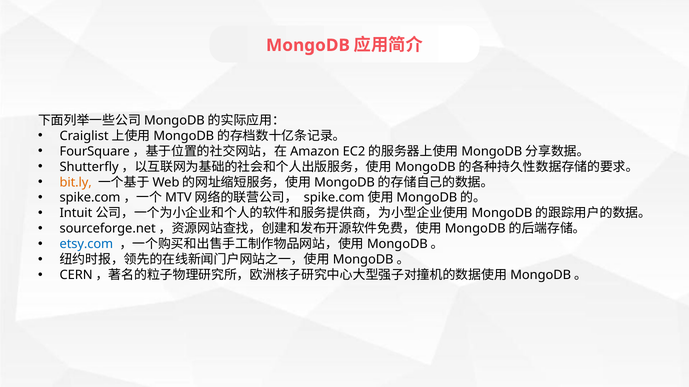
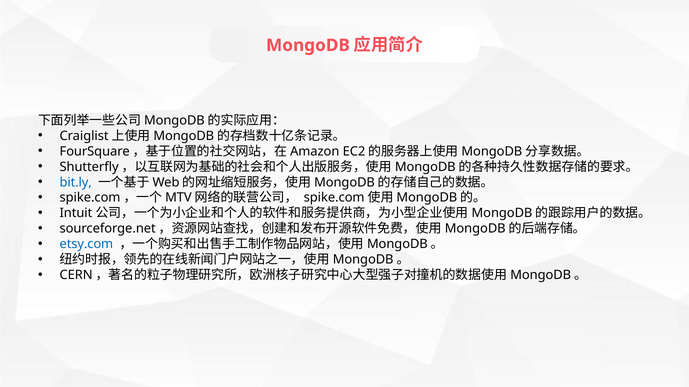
bit.ly colour: orange -> blue
